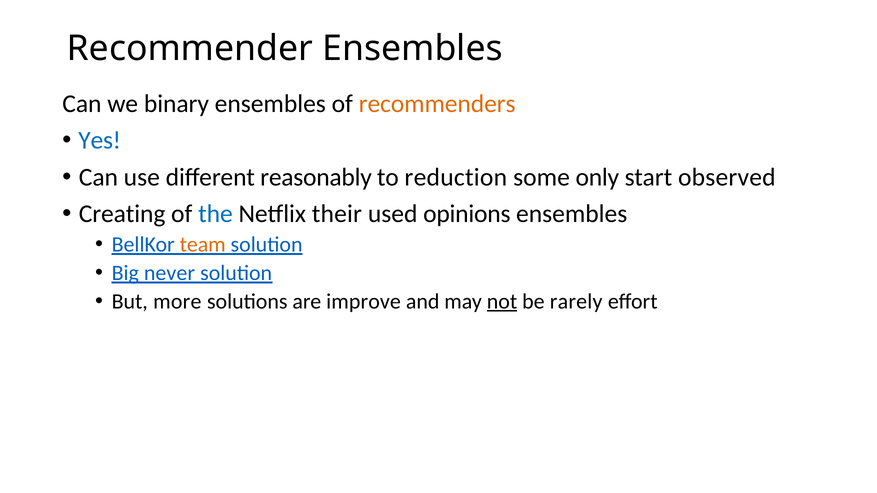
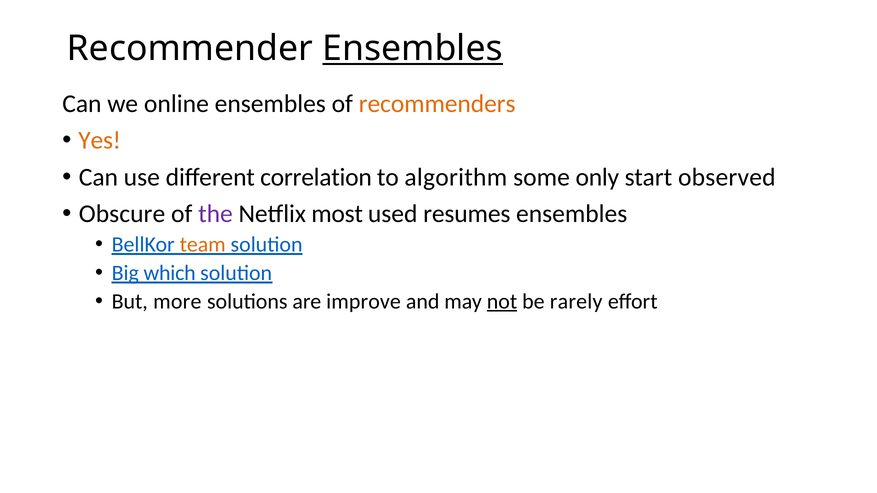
Ensembles at (413, 49) underline: none -> present
binary: binary -> online
Yes colour: blue -> orange
reasonably: reasonably -> correlation
reduction: reduction -> algorithm
Creating: Creating -> Obscure
the colour: blue -> purple
their: their -> most
opinions: opinions -> resumes
never: never -> which
